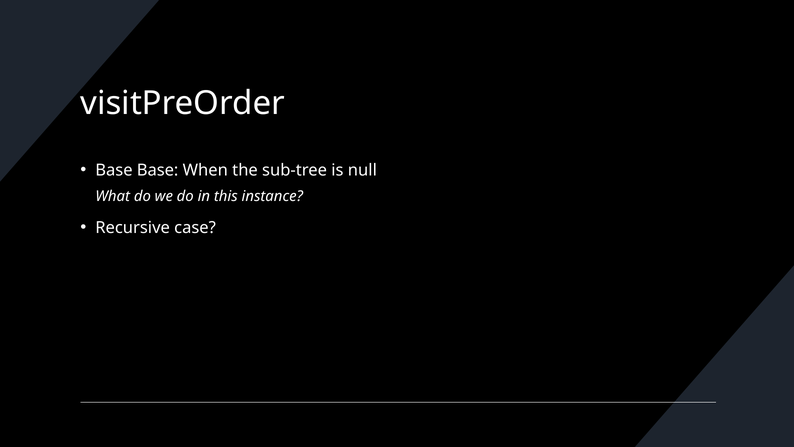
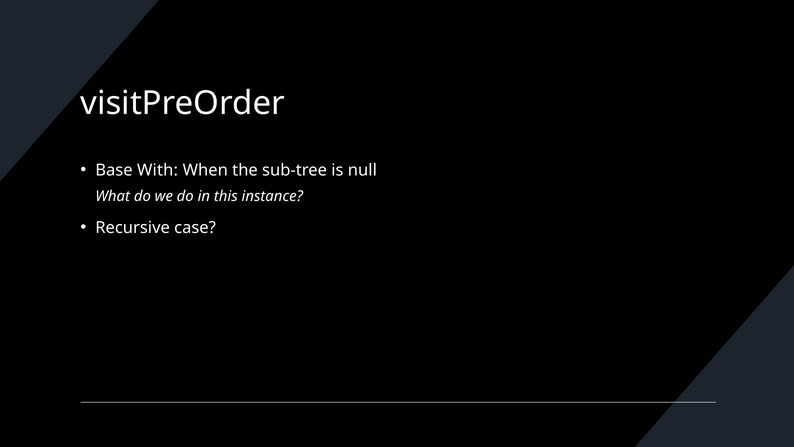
Base Base: Base -> With
